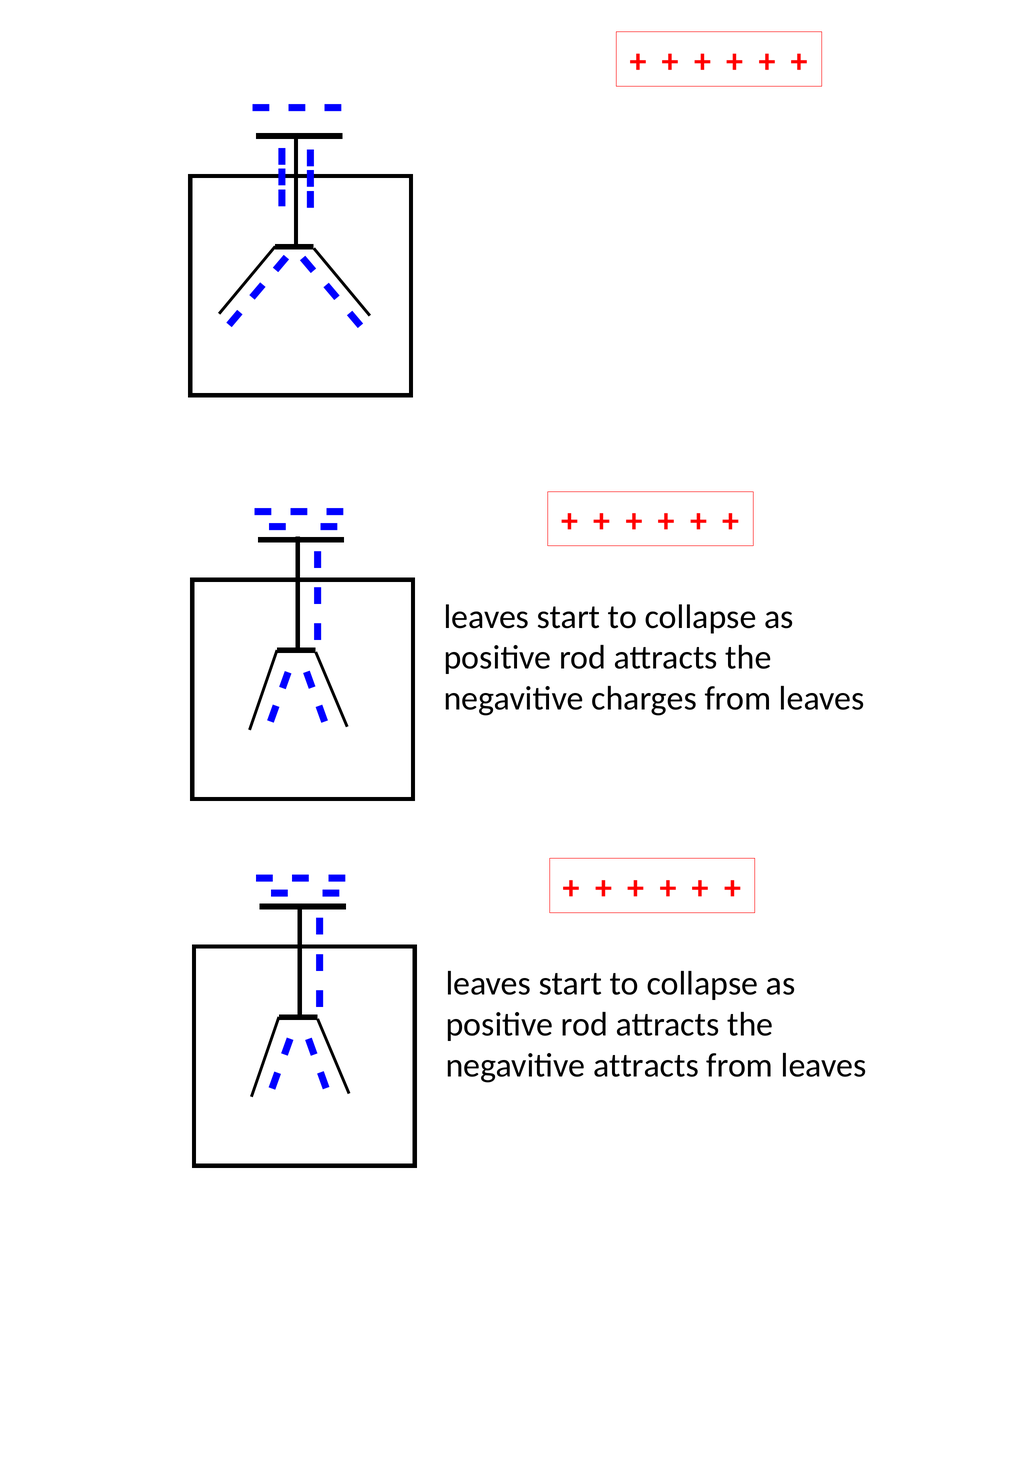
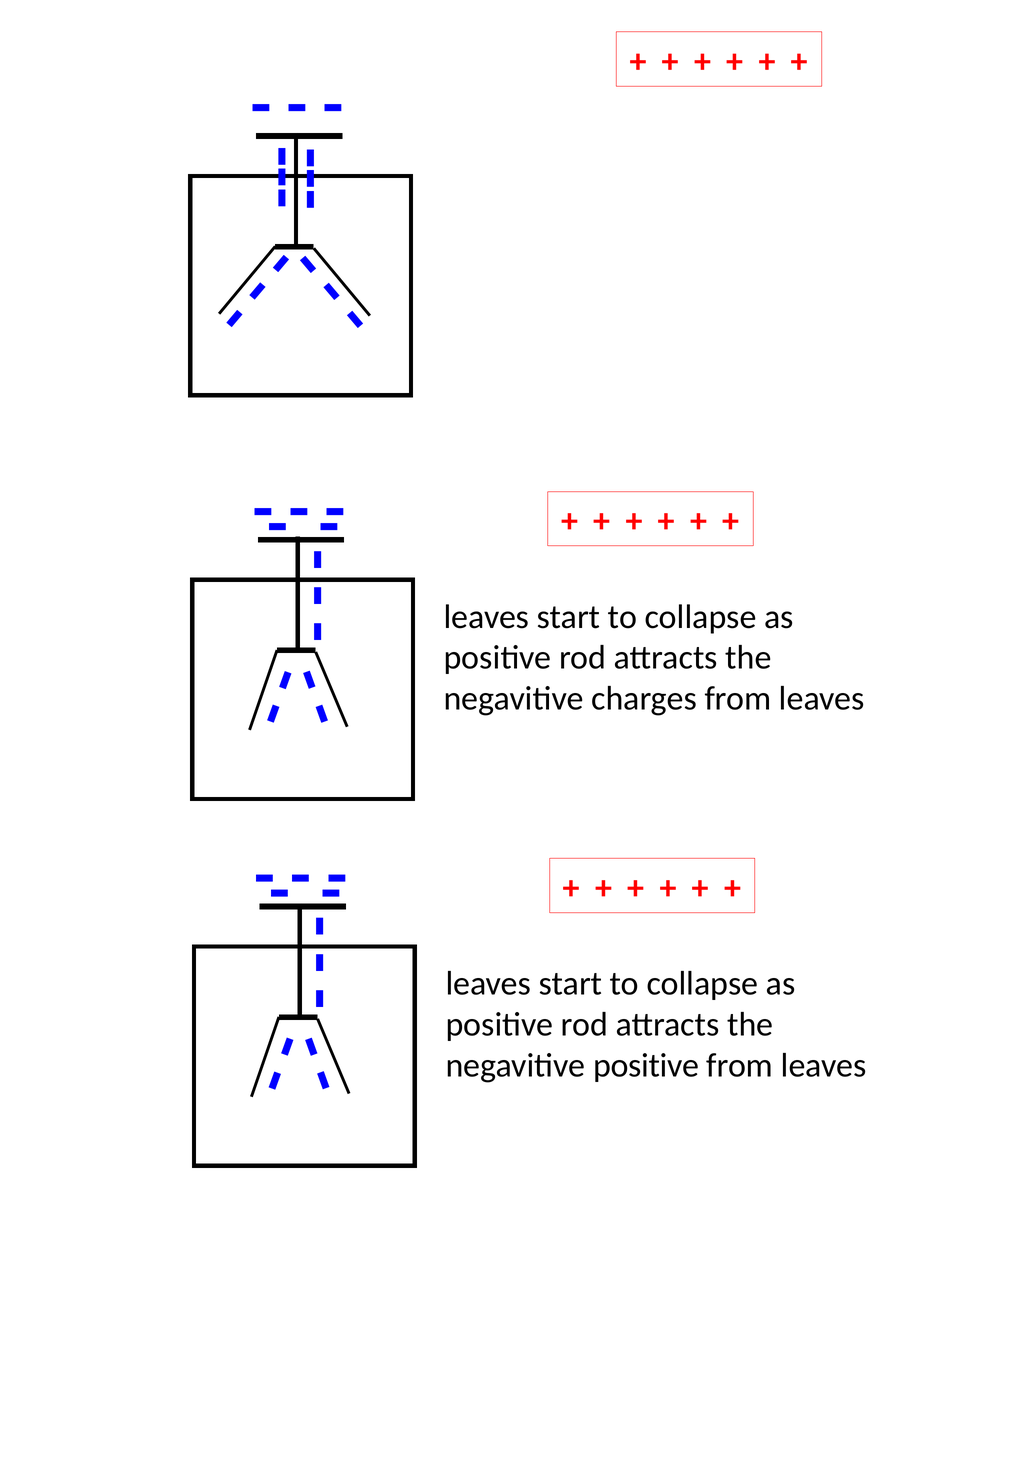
negavitive attracts: attracts -> positive
